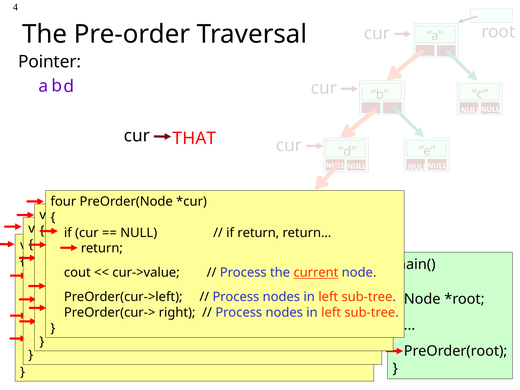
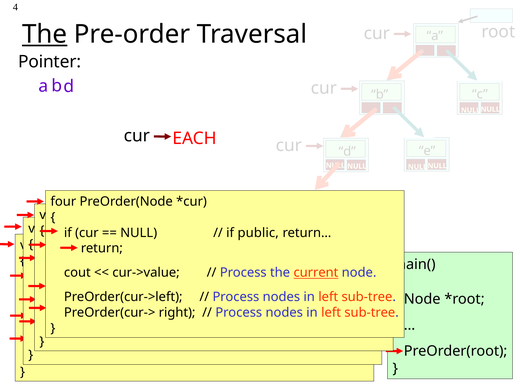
The at (45, 34) underline: none -> present
THAT: THAT -> EACH
if return: return -> public
